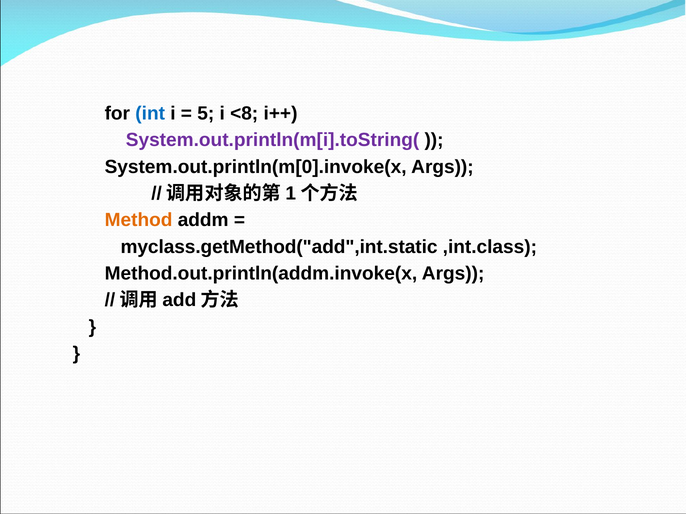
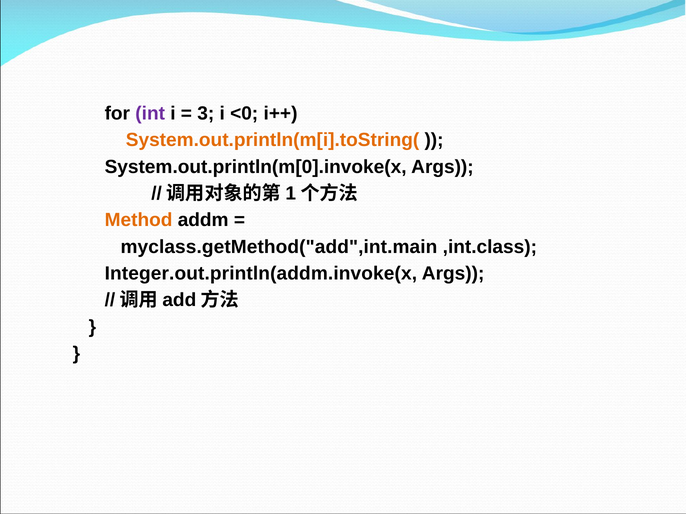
int colour: blue -> purple
5: 5 -> 3
<8: <8 -> <0
System.out.println(m[i].toString( colour: purple -> orange
myclass.getMethod("add",int.static: myclass.getMethod("add",int.static -> myclass.getMethod("add",int.main
Method.out.println(addm.invoke(x: Method.out.println(addm.invoke(x -> Integer.out.println(addm.invoke(x
